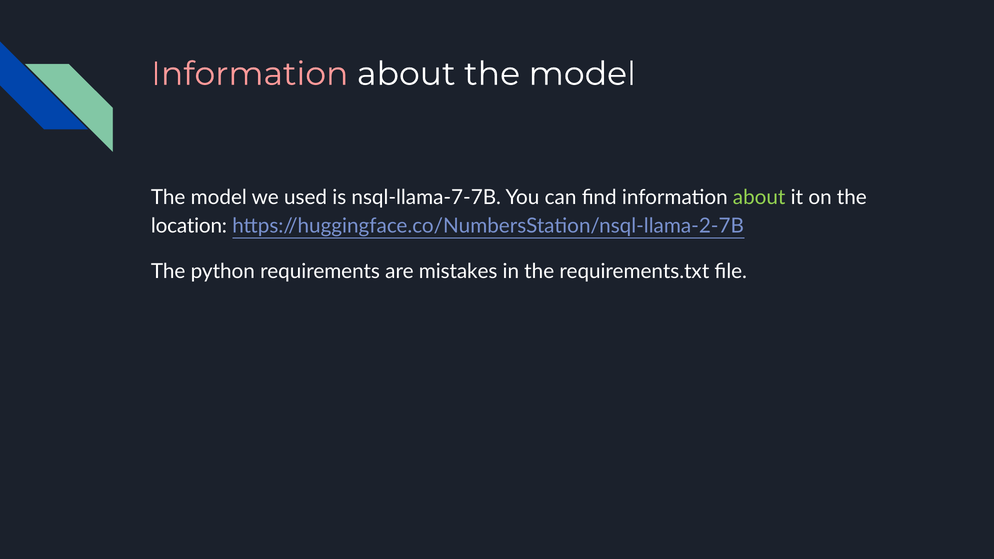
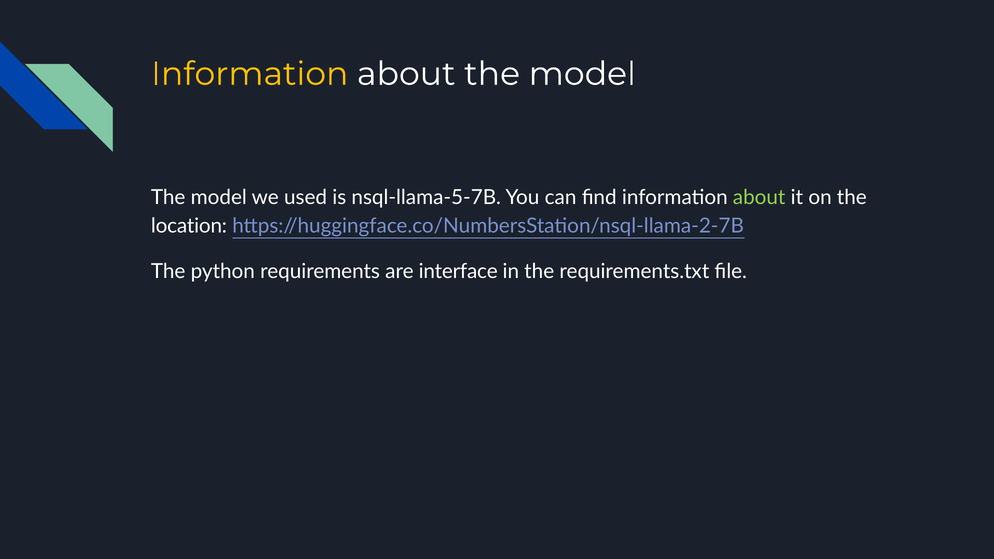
Information at (250, 74) colour: pink -> yellow
nsql-llama-7-7B: nsql-llama-7-7B -> nsql-llama-5-7B
mistakes: mistakes -> interface
